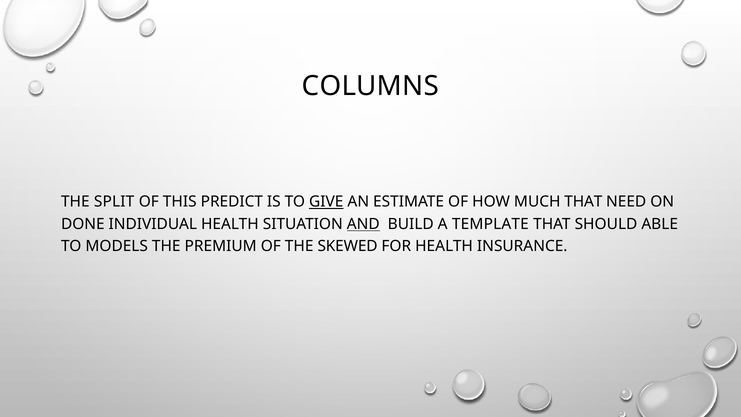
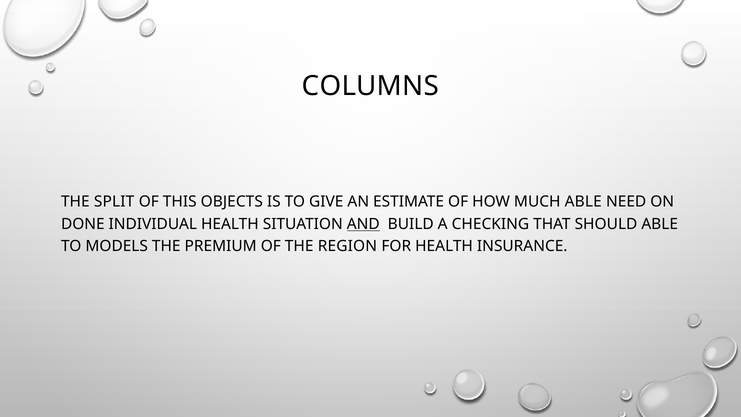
PREDICT: PREDICT -> OBJECTS
GIVE underline: present -> none
MUCH THAT: THAT -> ABLE
TEMPLATE: TEMPLATE -> CHECKING
SKEWED: SKEWED -> REGION
